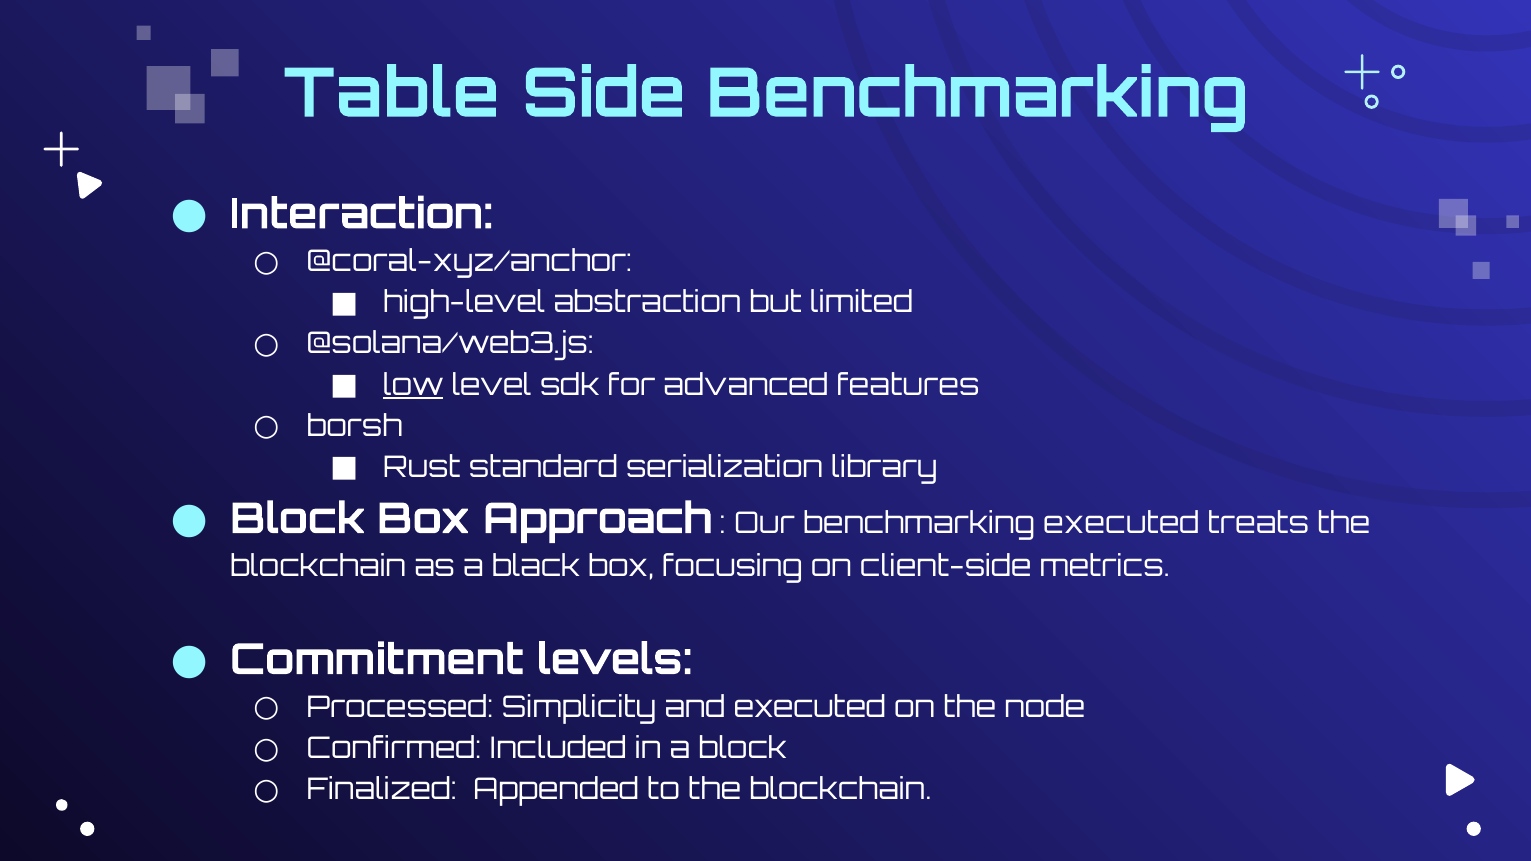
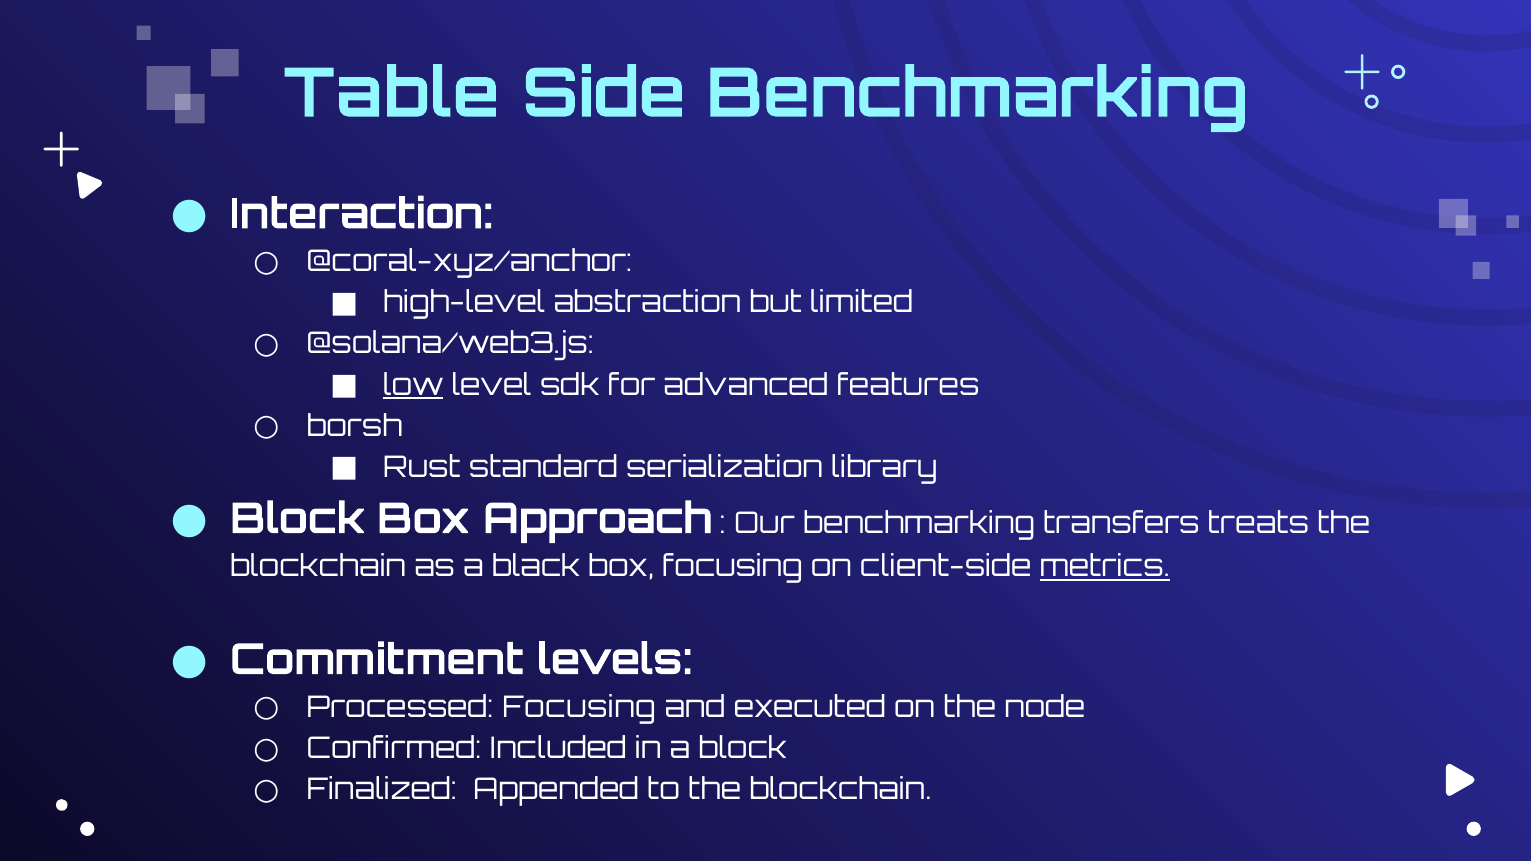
benchmarking executed: executed -> transfers
metrics underline: none -> present
Processed Simplicity: Simplicity -> Focusing
